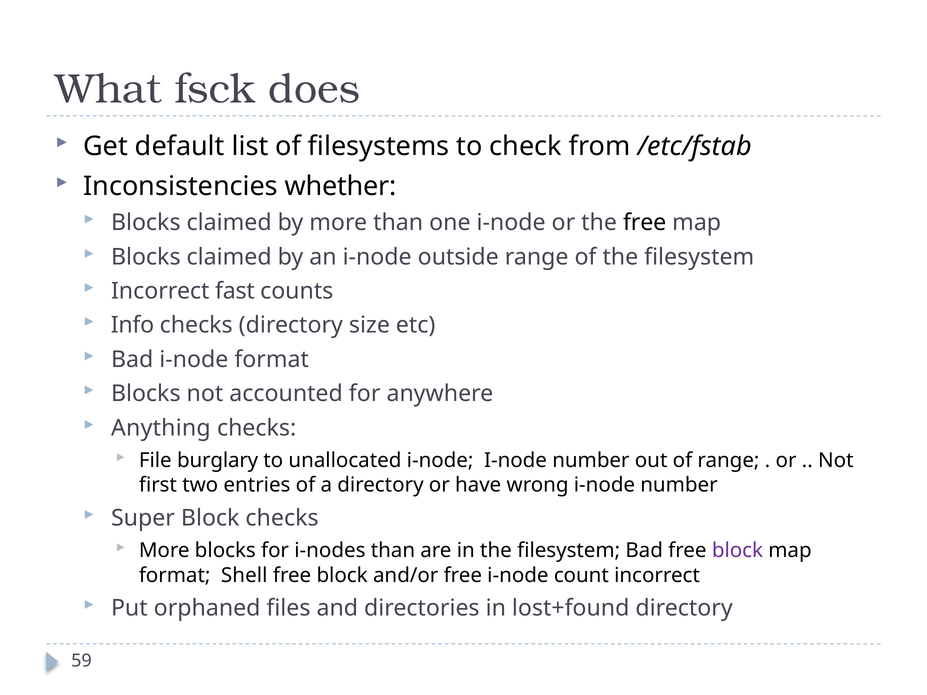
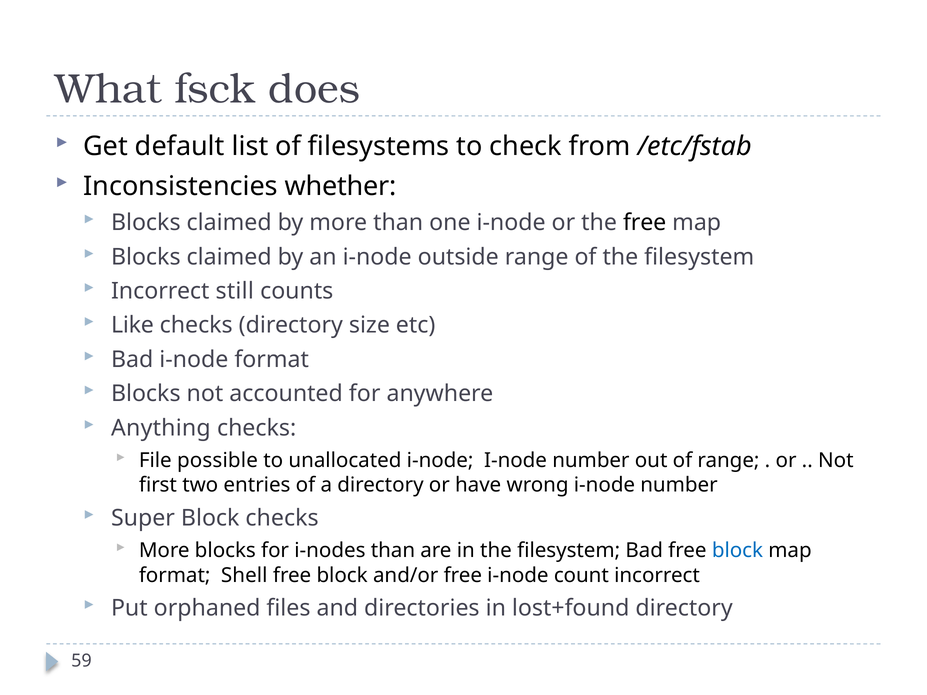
fast: fast -> still
Info: Info -> Like
burglary: burglary -> possible
block at (737, 551) colour: purple -> blue
